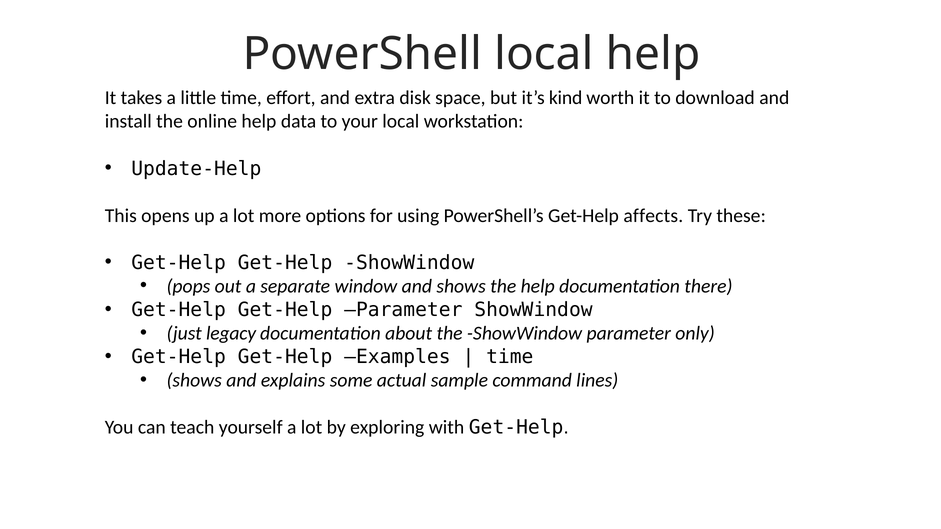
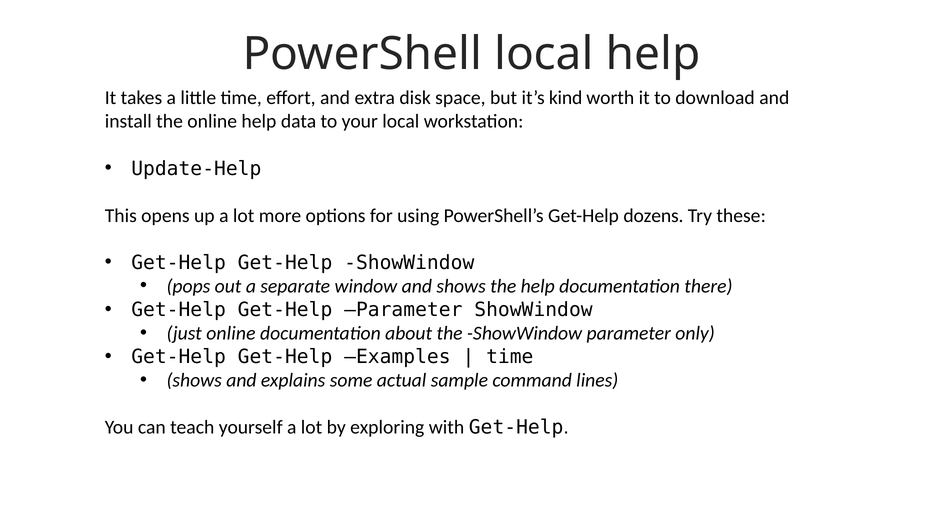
affects: affects -> dozens
just legacy: legacy -> online
